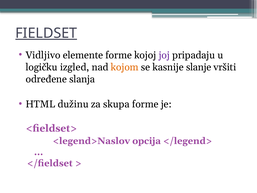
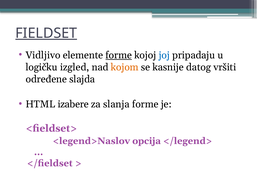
forme at (119, 55) underline: none -> present
joj colour: purple -> blue
slanje: slanje -> datog
slanja: slanja -> slajda
dužinu: dužinu -> izabere
skupa: skupa -> slanja
